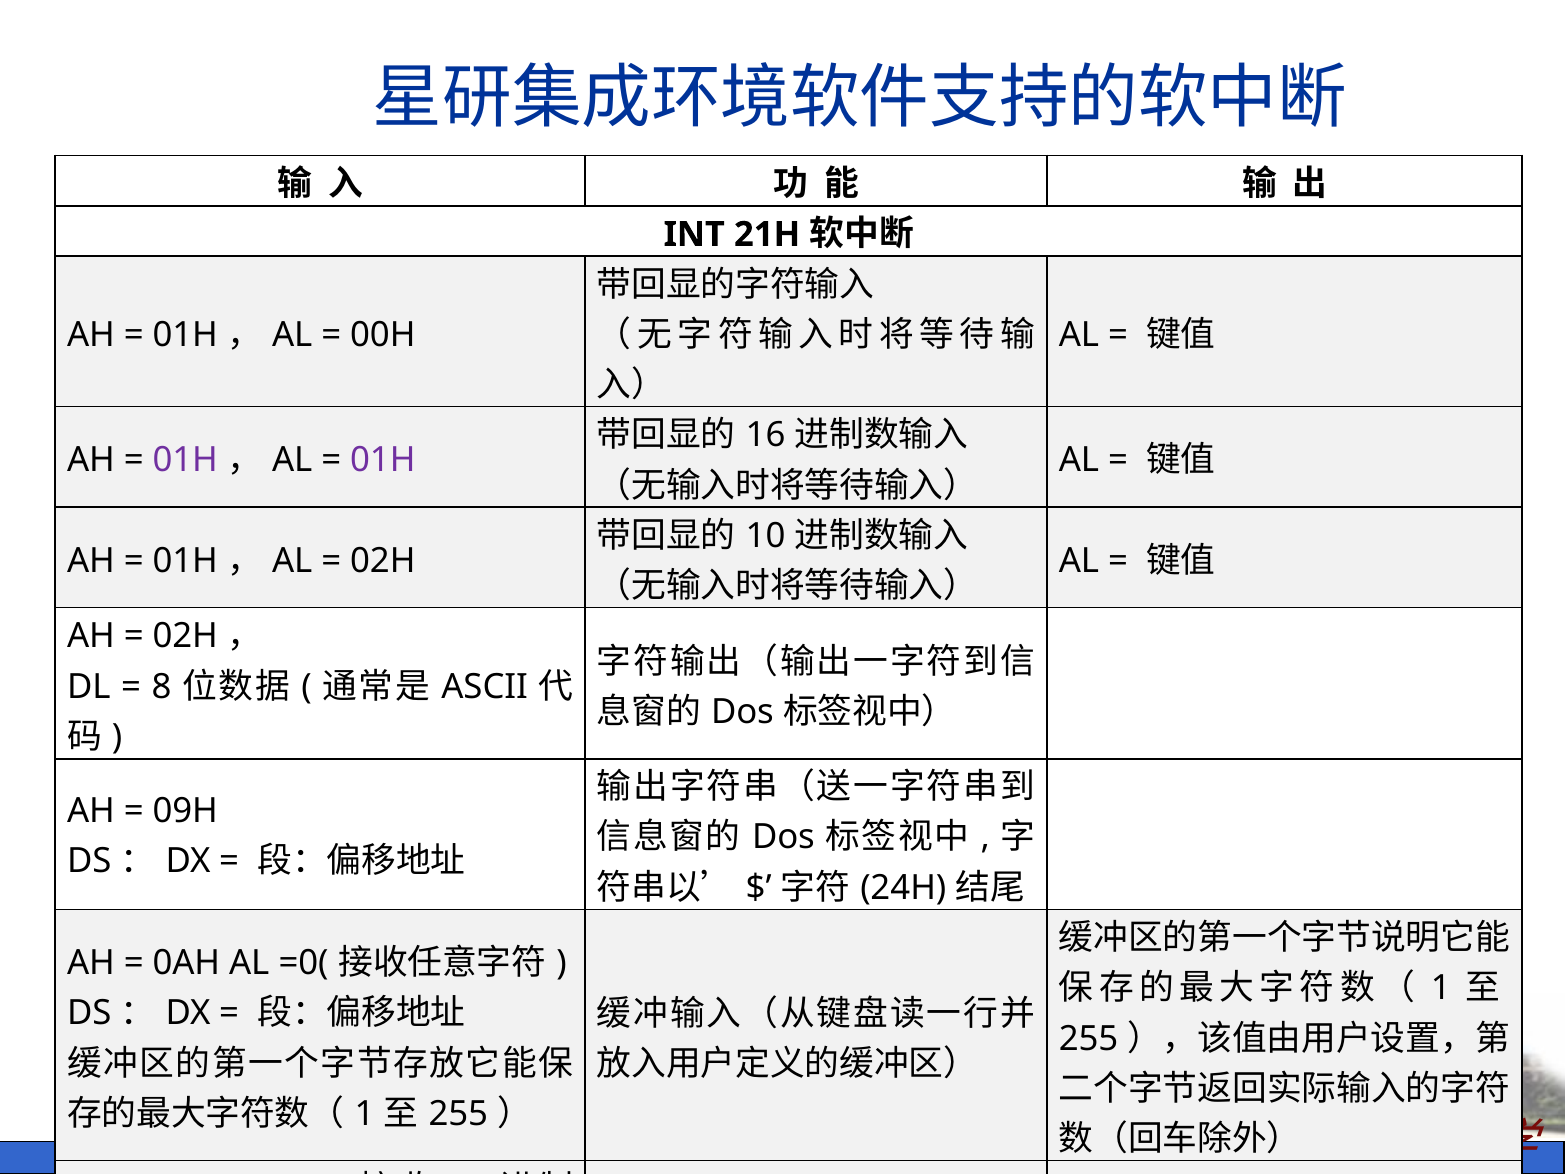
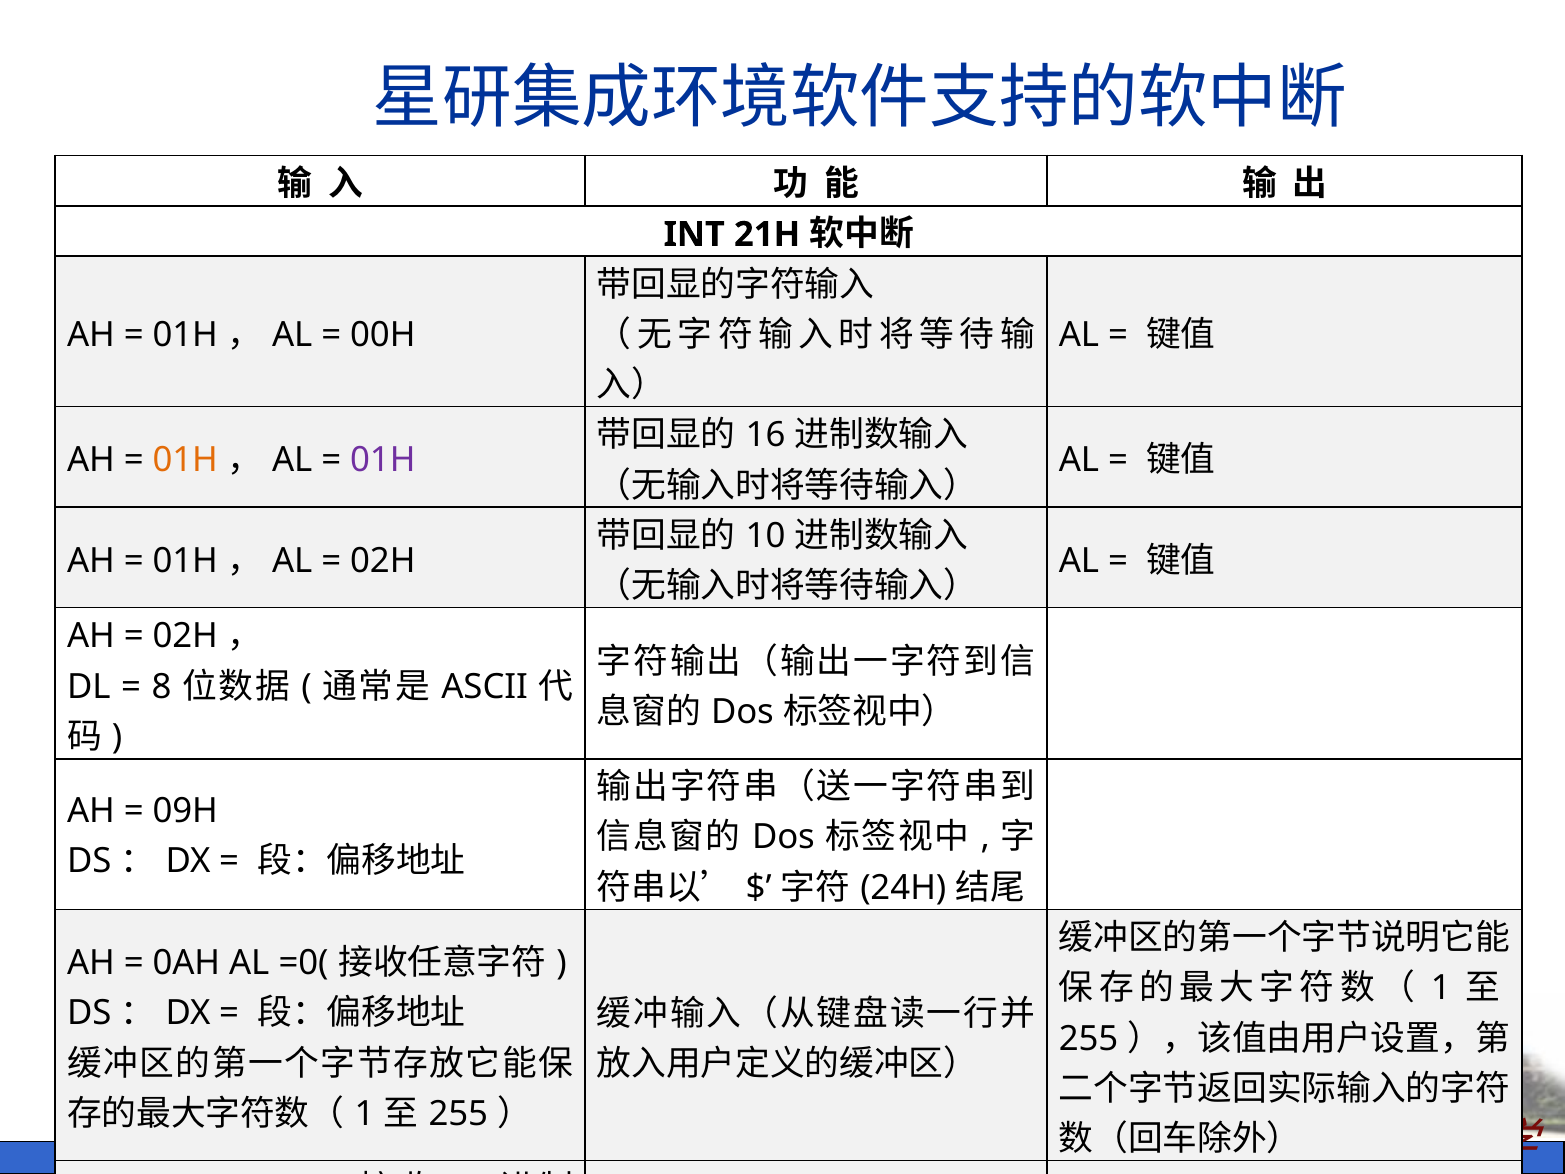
01H at (185, 460) colour: purple -> orange
